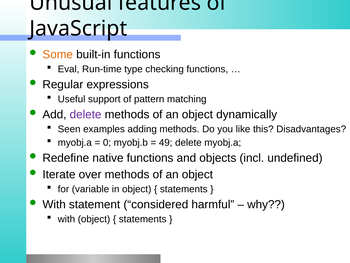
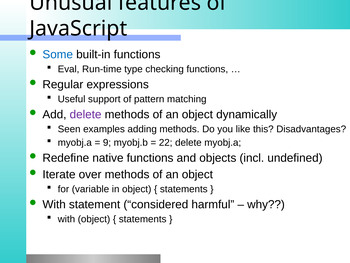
Some colour: orange -> blue
0: 0 -> 9
49: 49 -> 22
